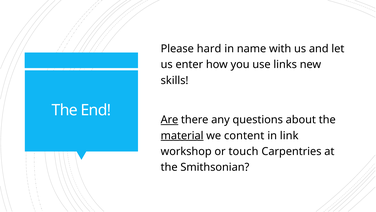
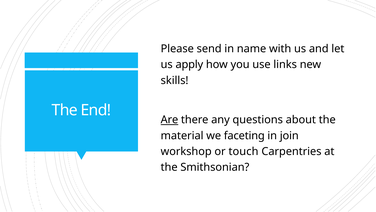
hard: hard -> send
enter: enter -> apply
material underline: present -> none
content: content -> faceting
link: link -> join
